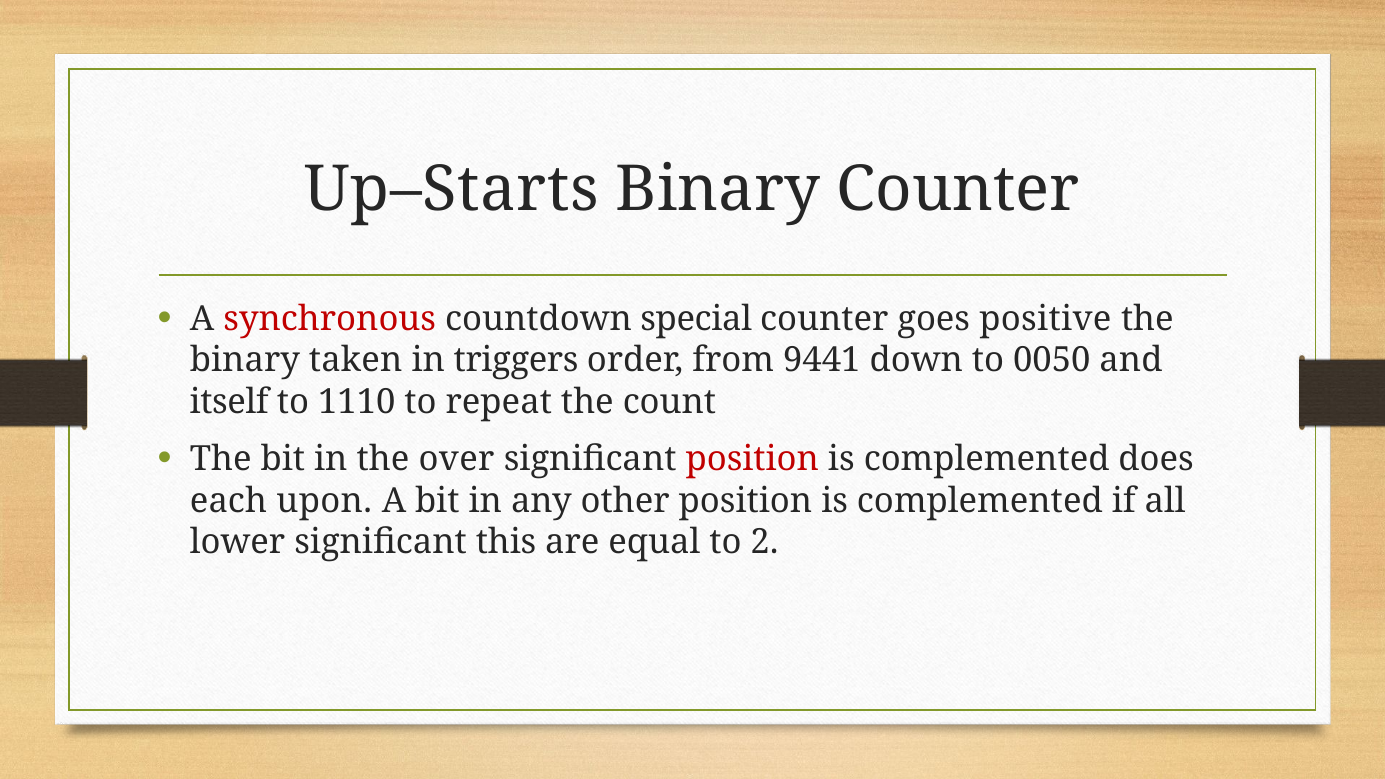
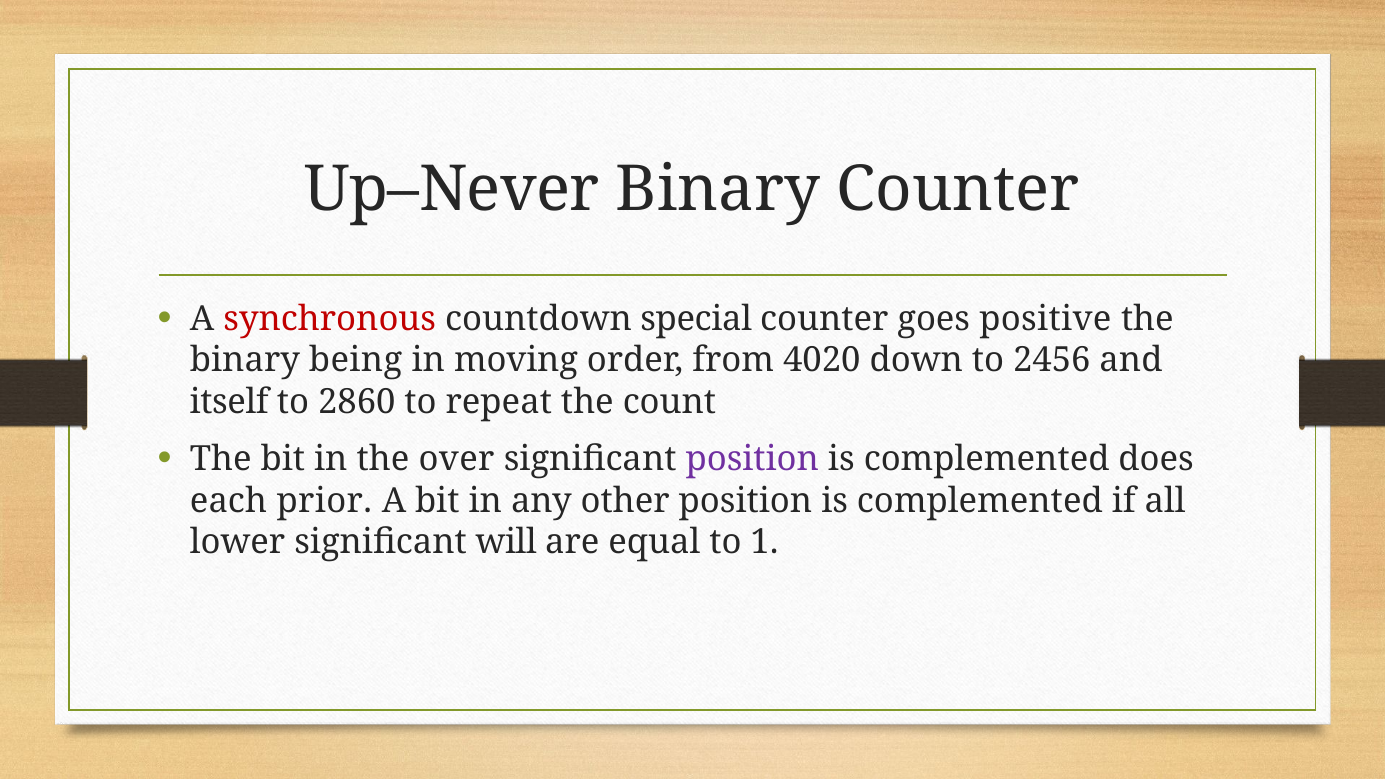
Up–Starts: Up–Starts -> Up–Never
taken: taken -> being
triggers: triggers -> moving
9441: 9441 -> 4020
0050: 0050 -> 2456
1110: 1110 -> 2860
position at (752, 459) colour: red -> purple
upon: upon -> prior
this: this -> will
2: 2 -> 1
